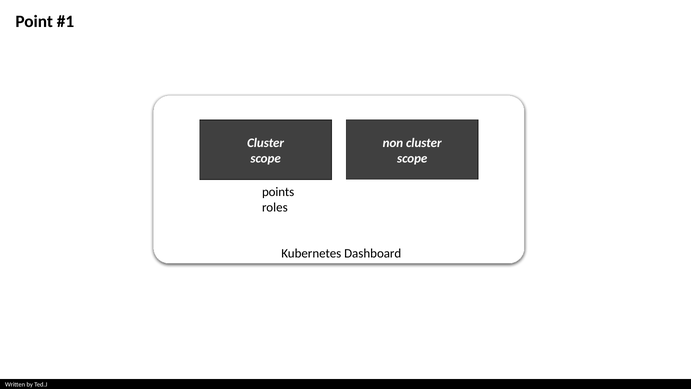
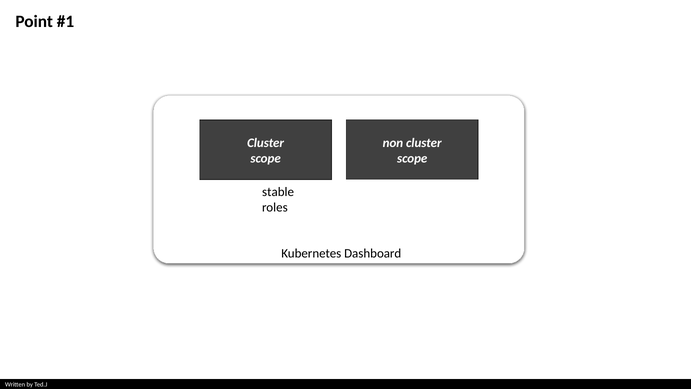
points: points -> stable
